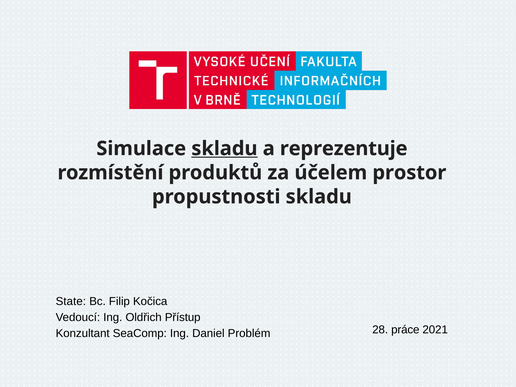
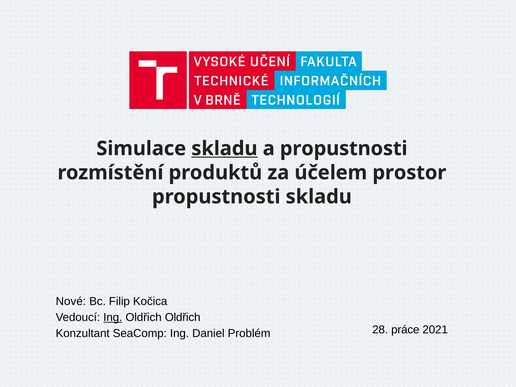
a reprezentuje: reprezentuje -> propustnosti
State: State -> Nové
Ing at (113, 317) underline: none -> present
Oldřich Přístup: Přístup -> Oldřich
